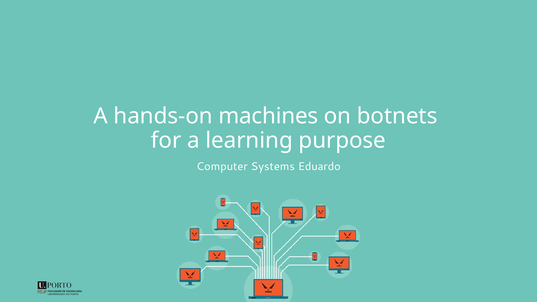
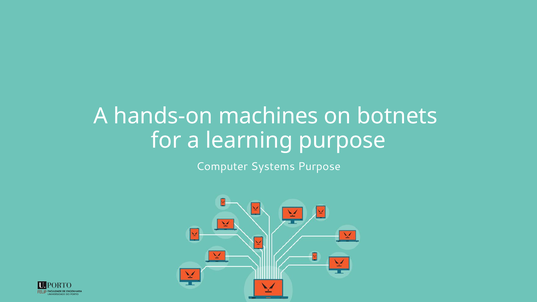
Systems Eduardo: Eduardo -> Purpose
